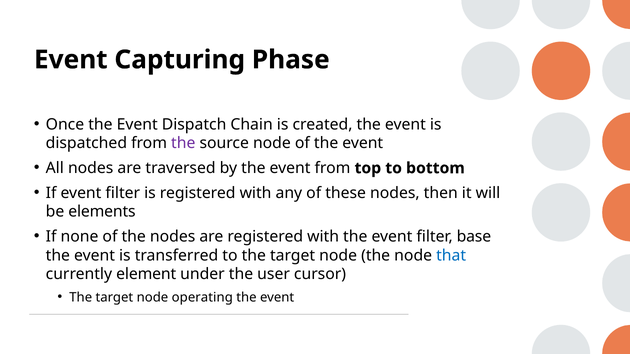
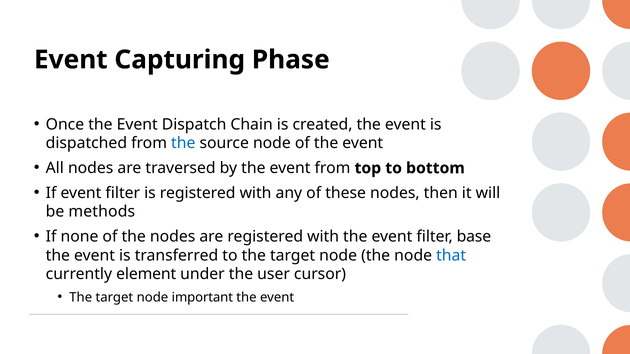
the at (183, 143) colour: purple -> blue
elements: elements -> methods
operating: operating -> important
